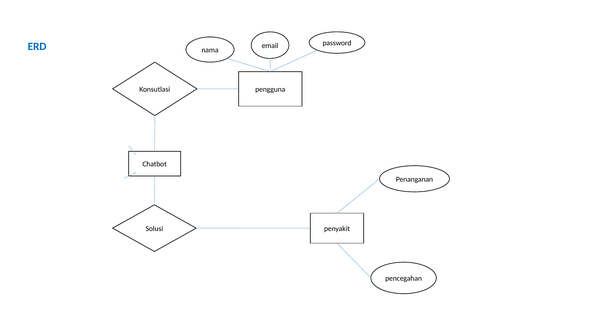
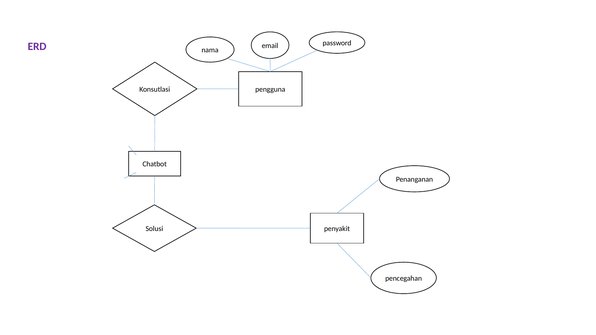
ERD colour: blue -> purple
